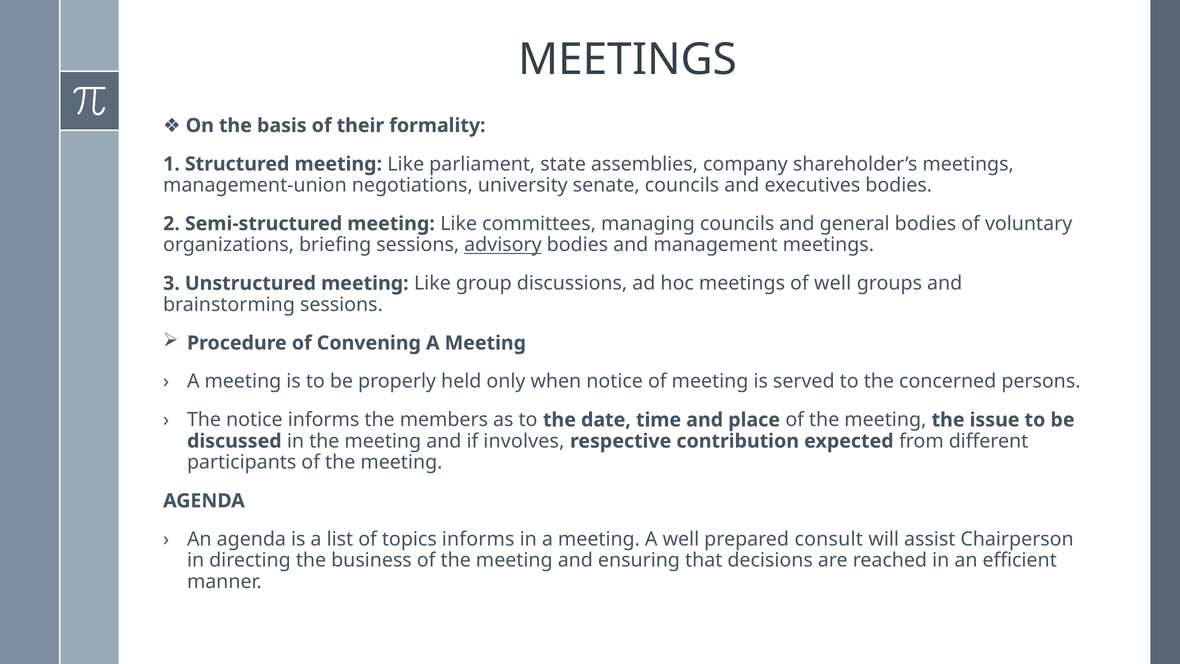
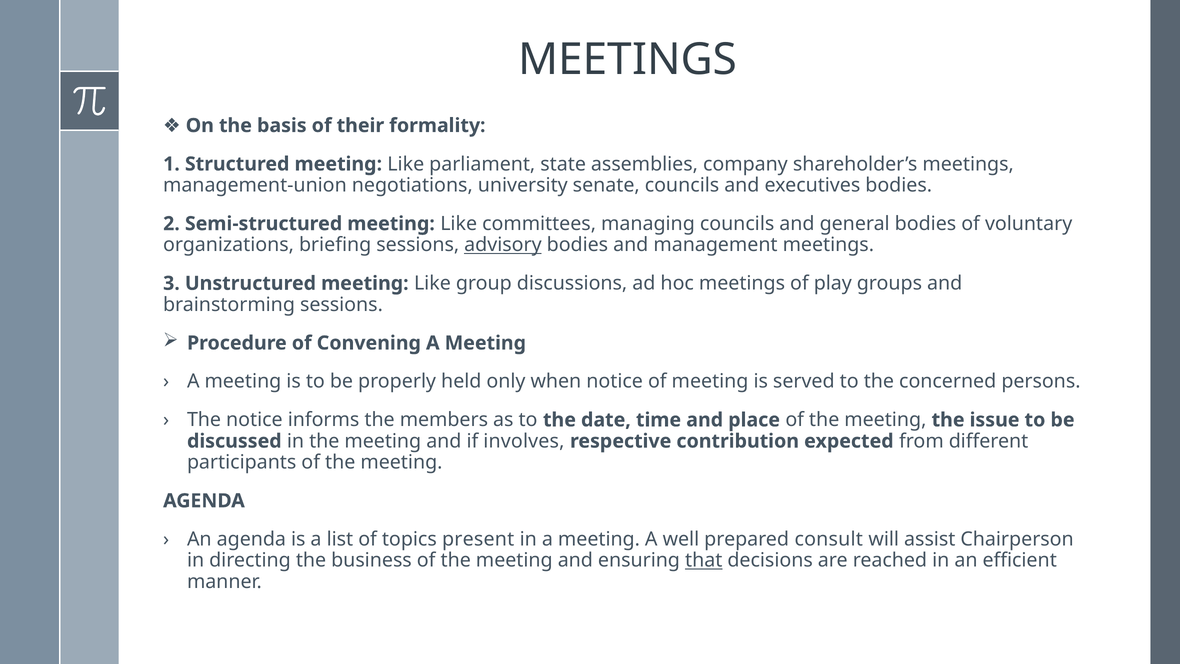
of well: well -> play
topics informs: informs -> present
that underline: none -> present
